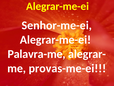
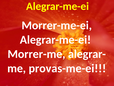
Senhor-me-ei: Senhor-me-ei -> Morrer-me-ei
Palavra-me: Palavra-me -> Morrer-me
